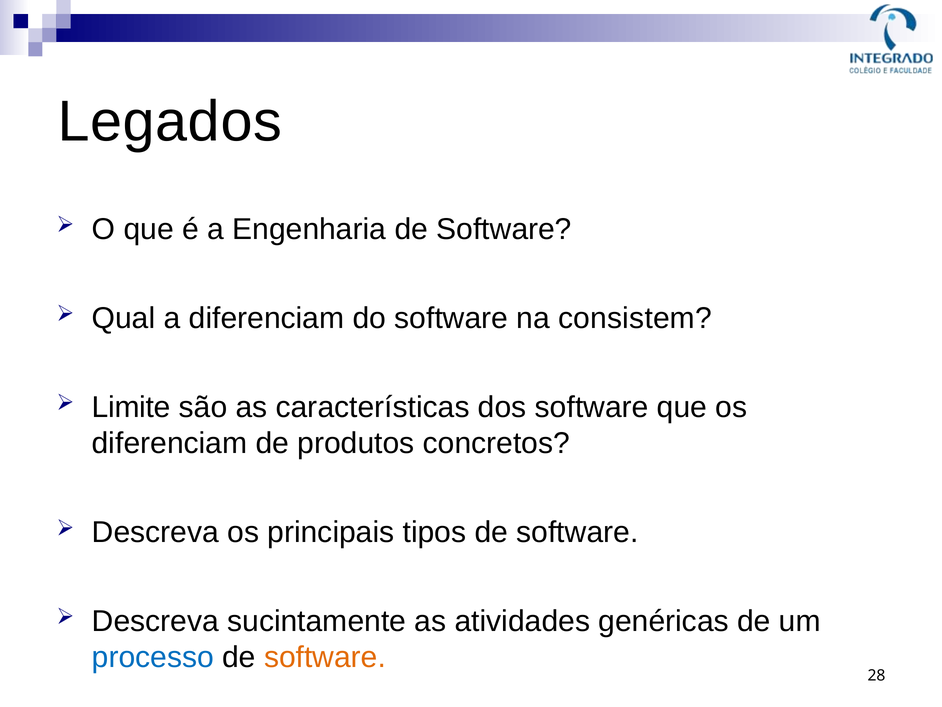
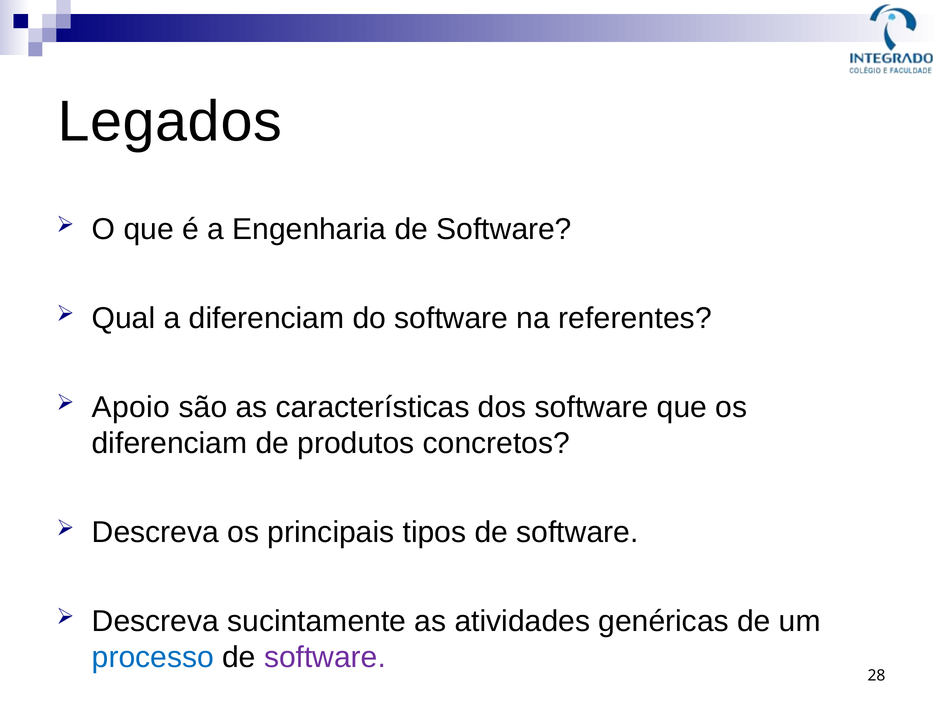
consistem: consistem -> referentes
Limite: Limite -> Apoio
software at (325, 657) colour: orange -> purple
